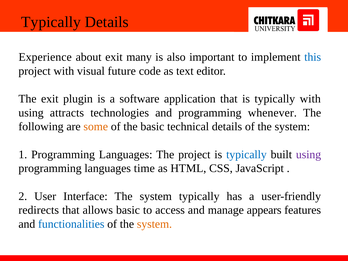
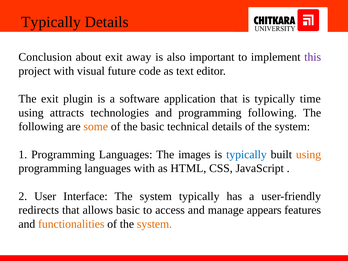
Experience: Experience -> Conclusion
many: many -> away
this colour: blue -> purple
typically with: with -> time
programming whenever: whenever -> following
The project: project -> images
using at (309, 154) colour: purple -> orange
languages time: time -> with
functionalities colour: blue -> orange
